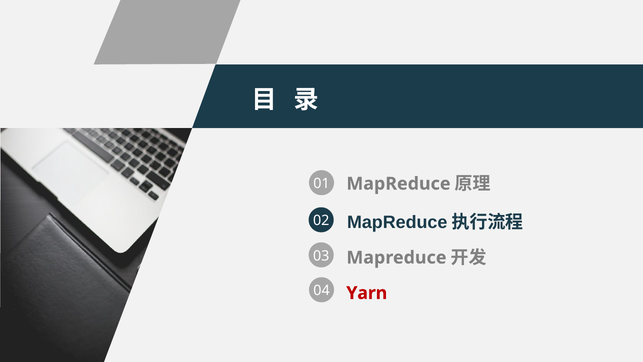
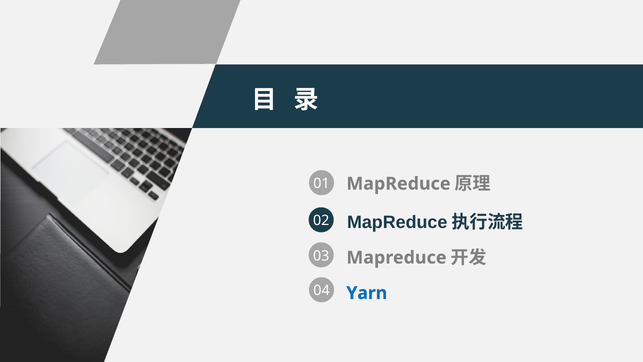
Yarn colour: red -> blue
